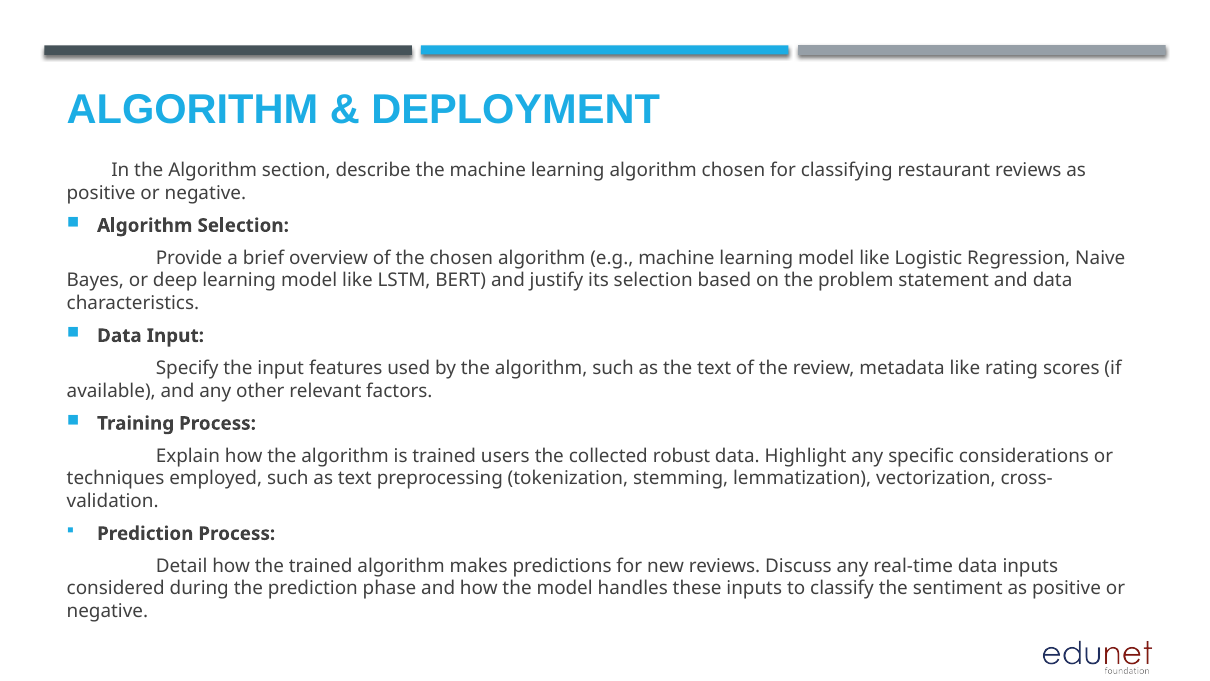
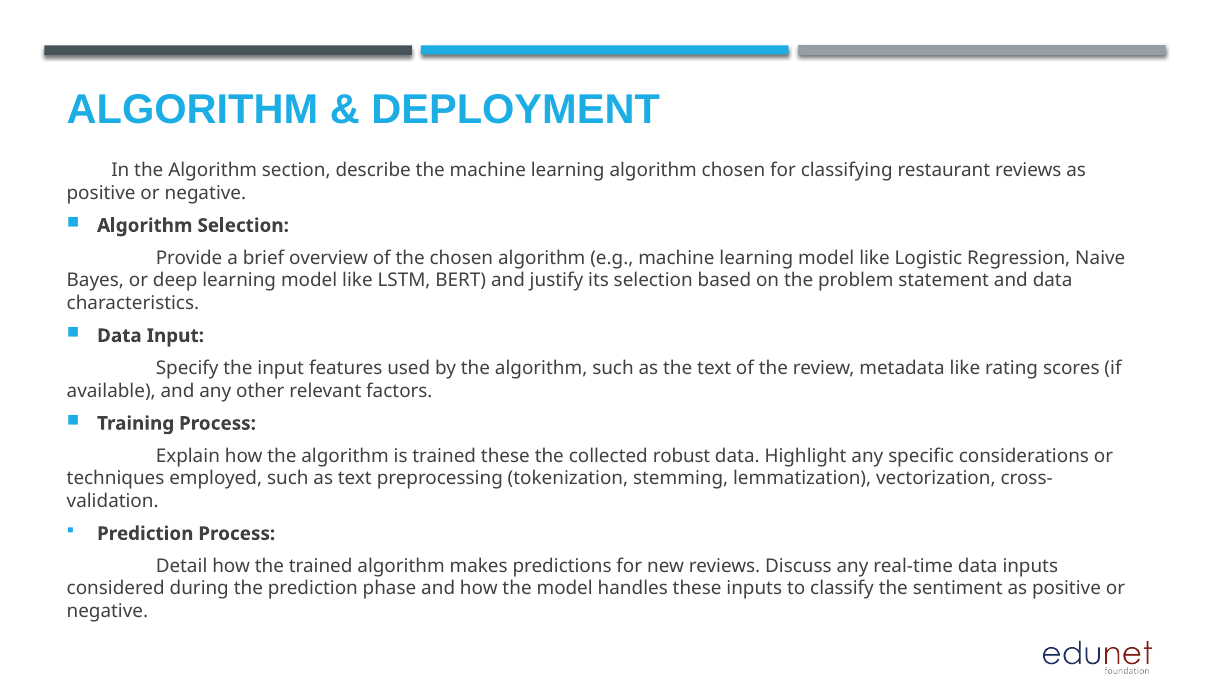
trained users: users -> these
